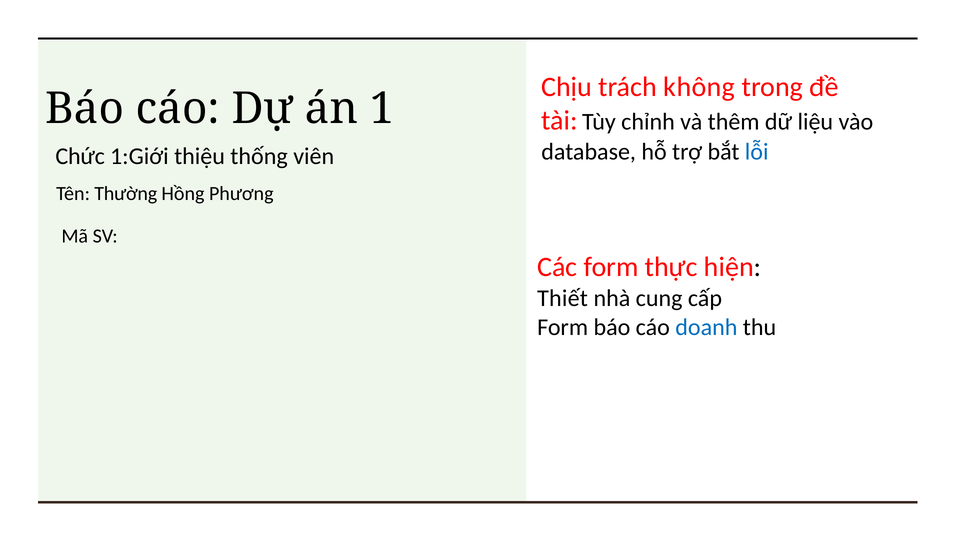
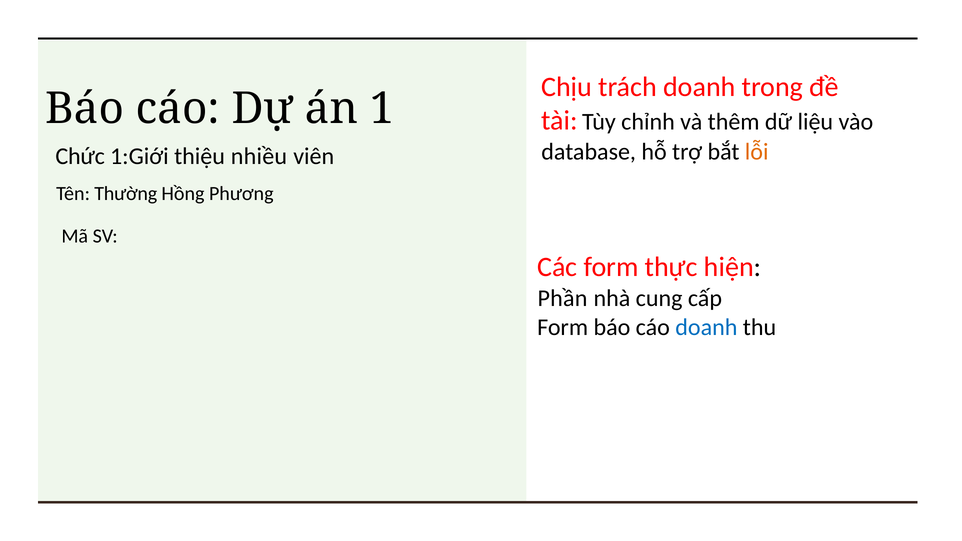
trách không: không -> doanh
lỗi colour: blue -> orange
thống: thống -> nhiều
Thiết: Thiết -> Phần
